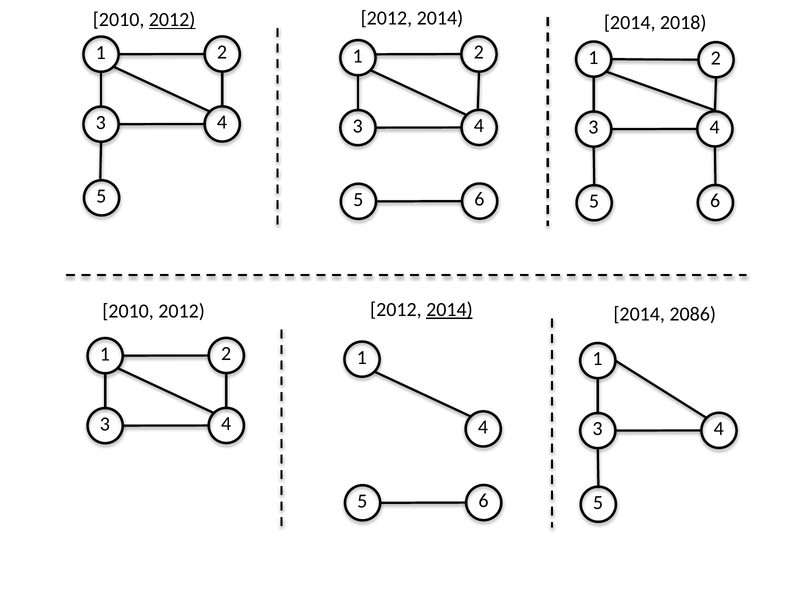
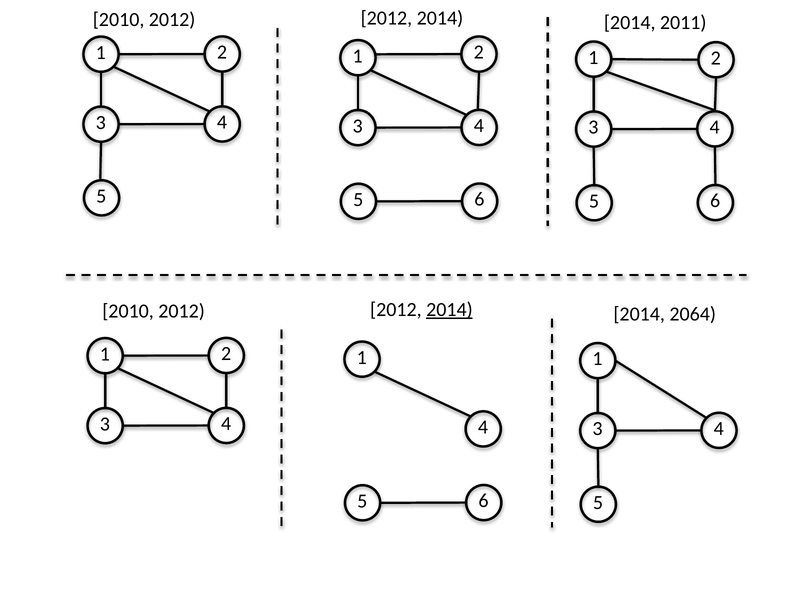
2012 at (172, 20) underline: present -> none
2018: 2018 -> 2011
2086: 2086 -> 2064
